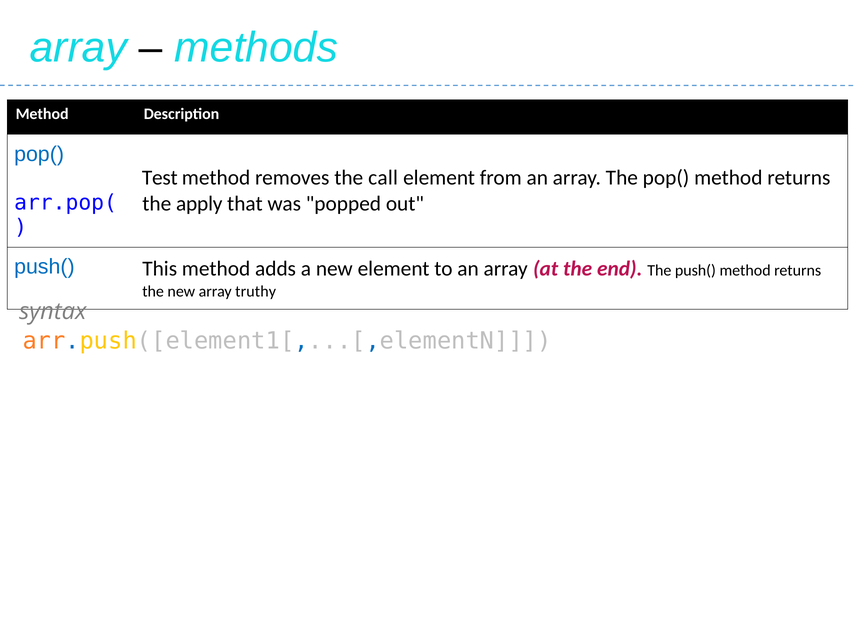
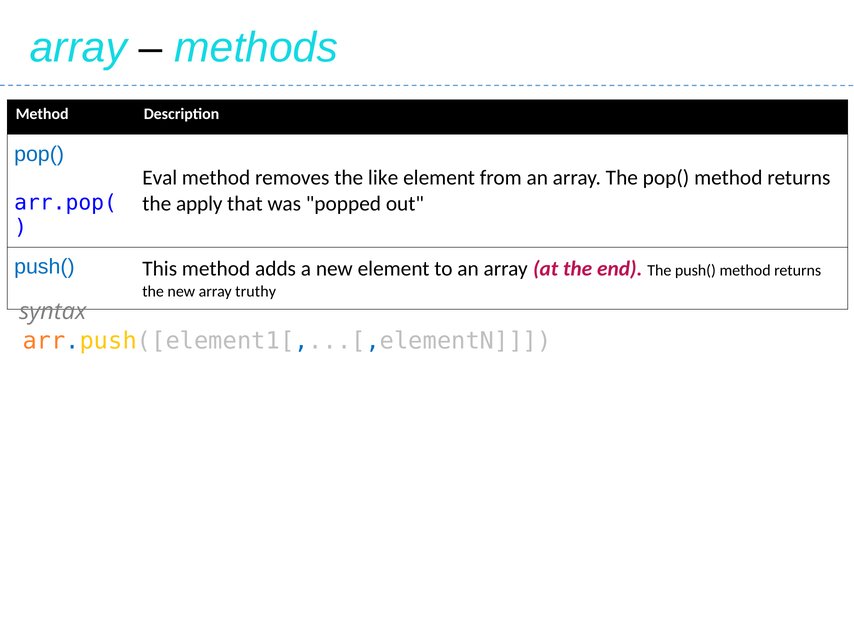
Test: Test -> Eval
call: call -> like
